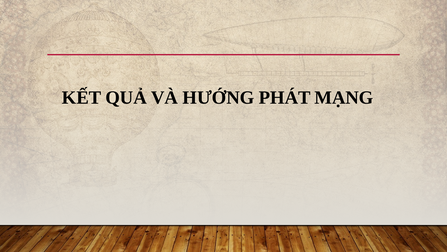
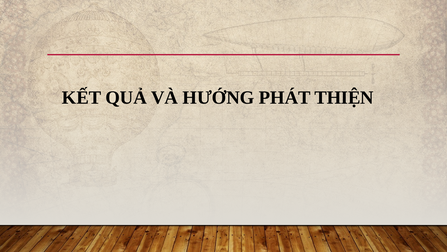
MẠNG: MẠNG -> THIỆN
